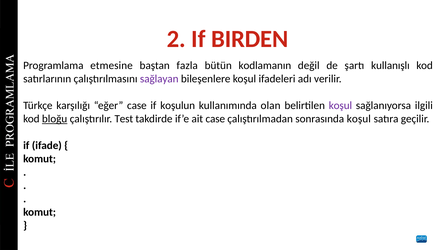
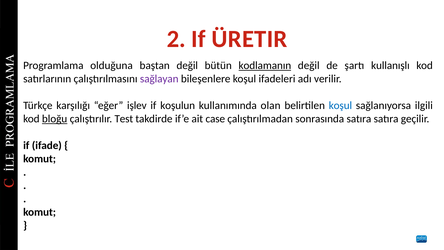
BIRDEN: BIRDEN -> ÜRETIR
etmesine: etmesine -> olduğuna
baştan fazla: fazla -> değil
kodlamanın underline: none -> present
eğer case: case -> işlev
koşul at (340, 105) colour: purple -> blue
sonrasında koşul: koşul -> satıra
